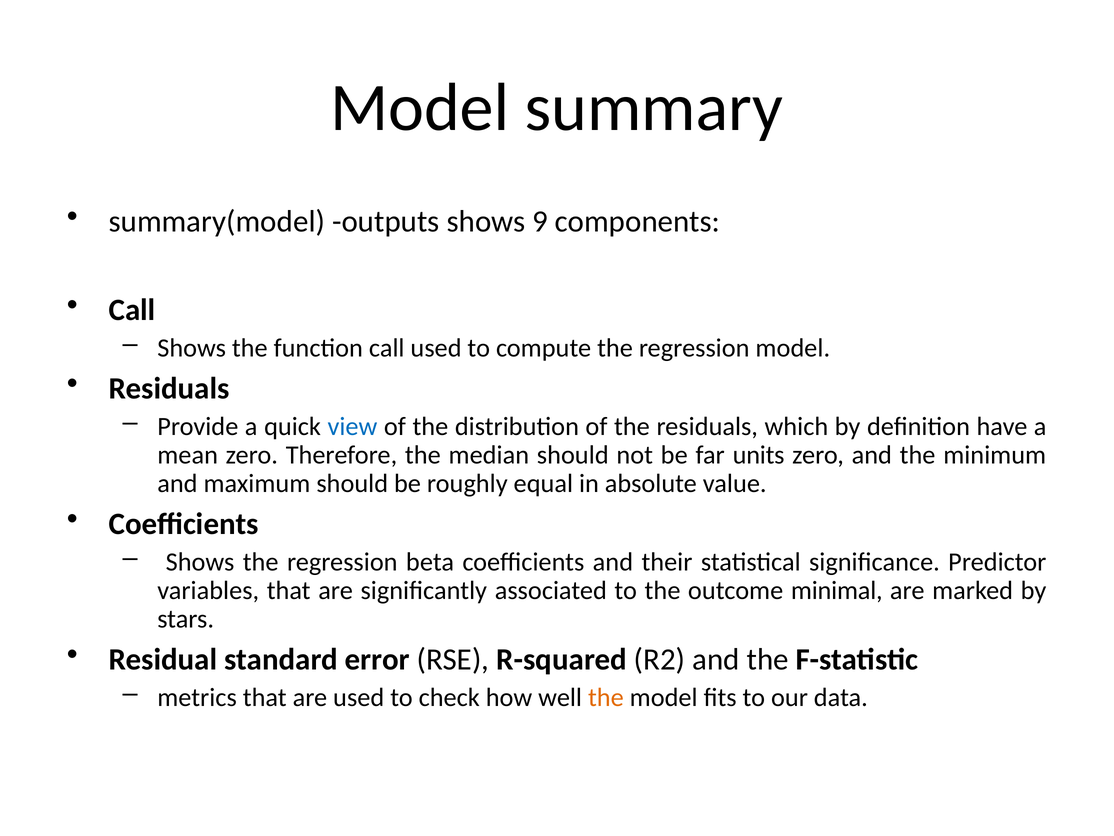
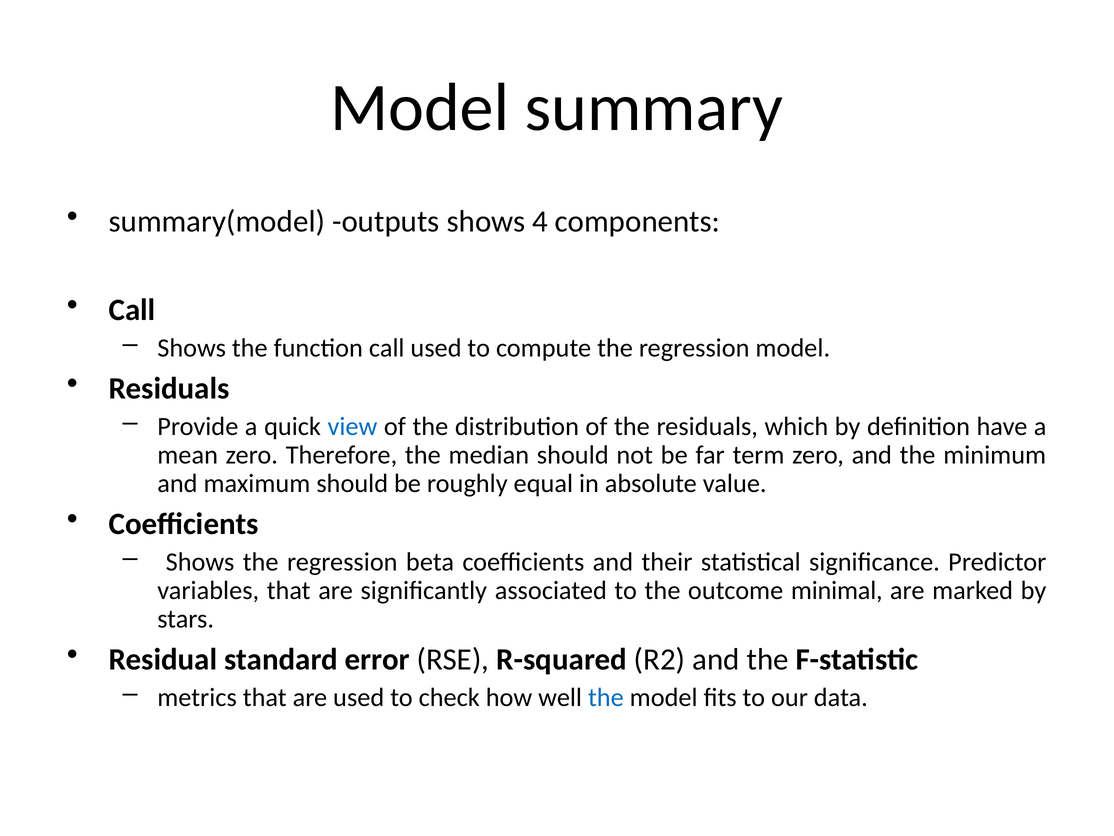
9: 9 -> 4
units: units -> term
the at (606, 697) colour: orange -> blue
